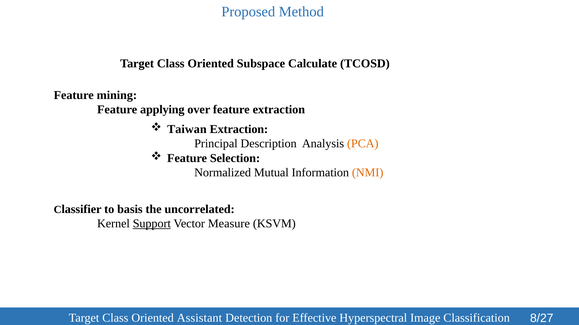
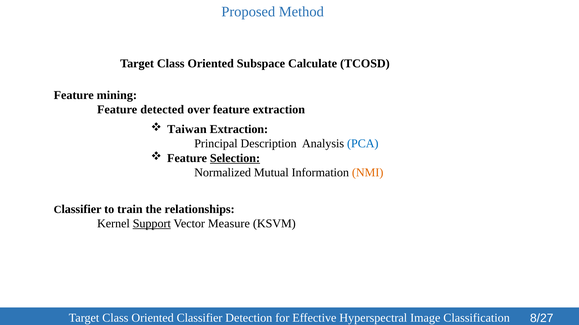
applying: applying -> detected
PCA colour: orange -> blue
Selection underline: none -> present
basis: basis -> train
uncorrelated: uncorrelated -> relationships
Oriented Assistant: Assistant -> Classifier
